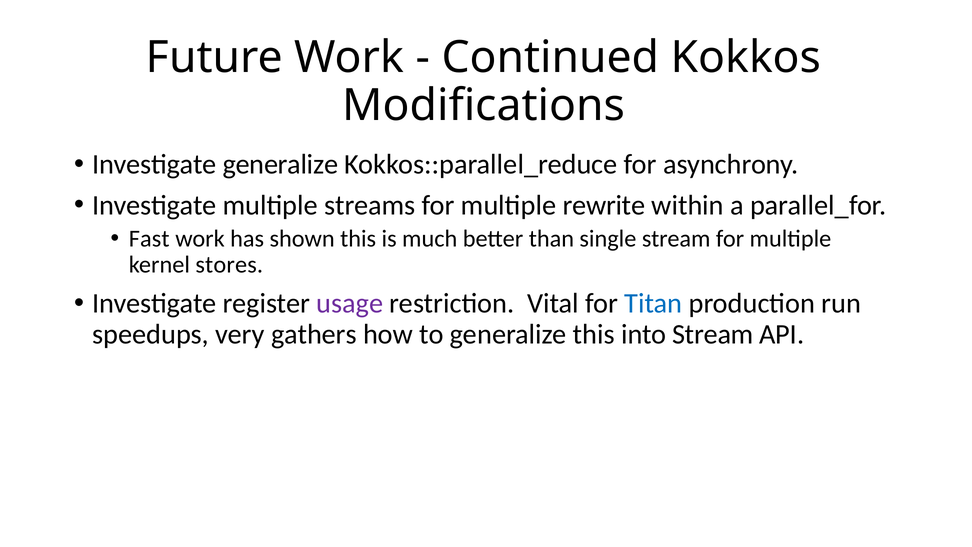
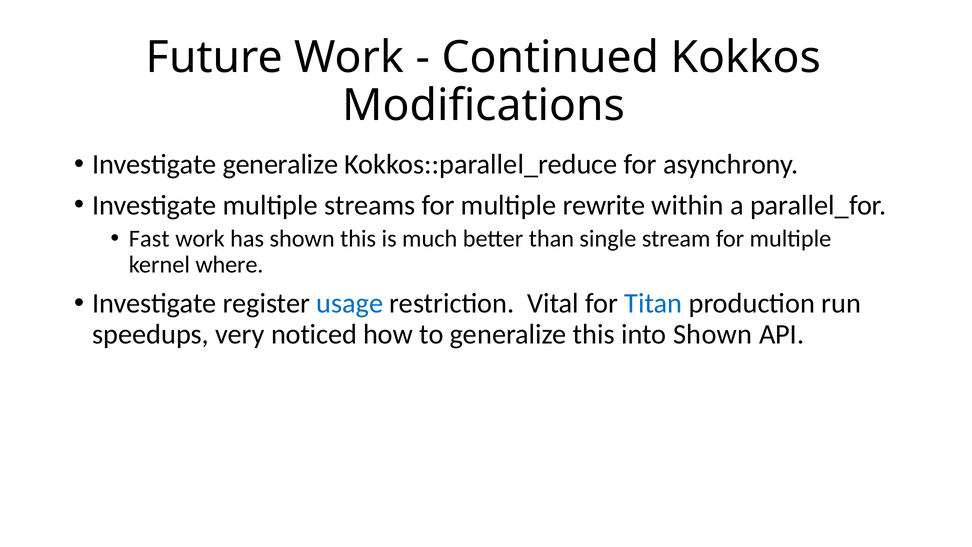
stores: stores -> where
usage colour: purple -> blue
gathers: gathers -> noticed
into Stream: Stream -> Shown
